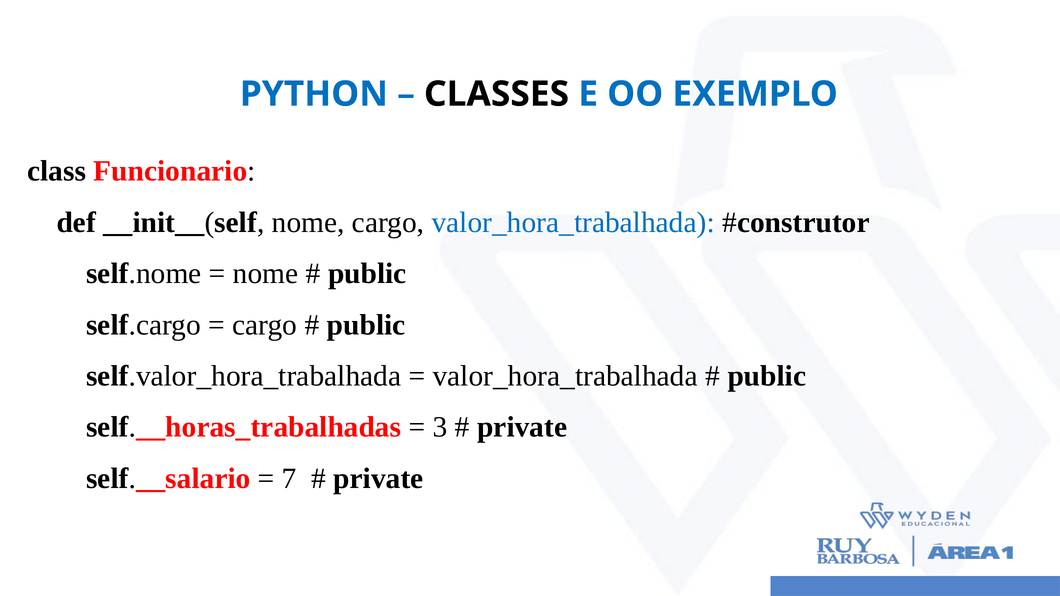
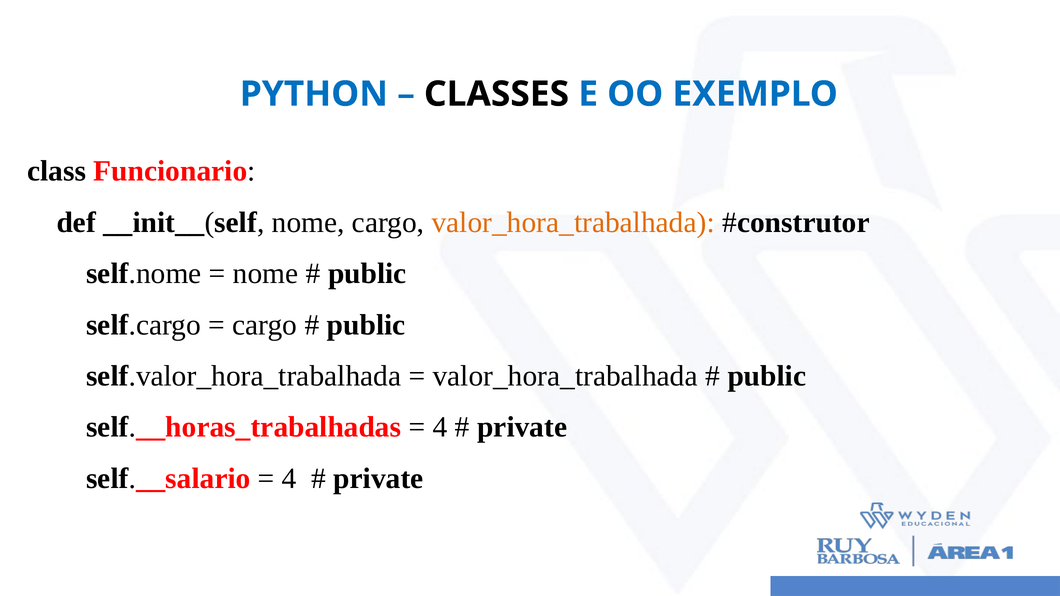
valor_hora_trabalhada at (573, 222) colour: blue -> orange
3 at (440, 427): 3 -> 4
7 at (289, 479): 7 -> 4
